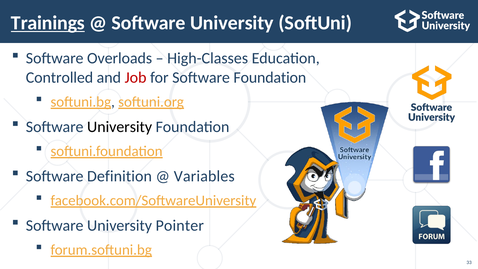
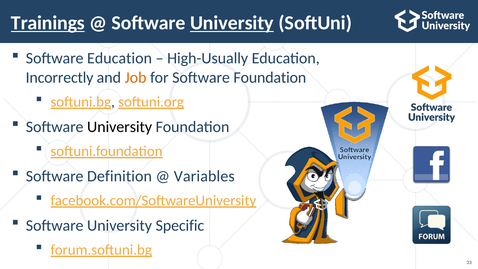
University at (232, 23) underline: none -> present
Software Overloads: Overloads -> Education
High-Classes: High-Classes -> High-Usually
Controlled: Controlled -> Incorrectly
Job colour: red -> orange
Pointer: Pointer -> Specific
